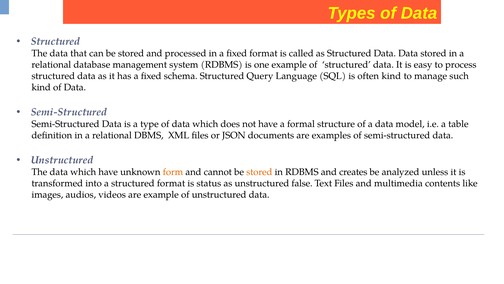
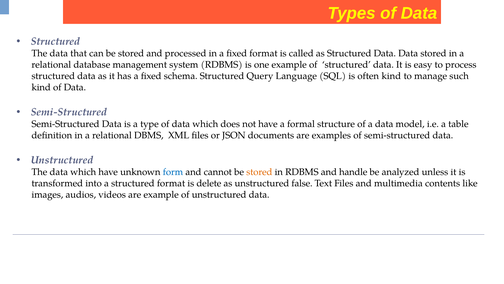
form colour: orange -> blue
creates: creates -> handle
status: status -> delete
